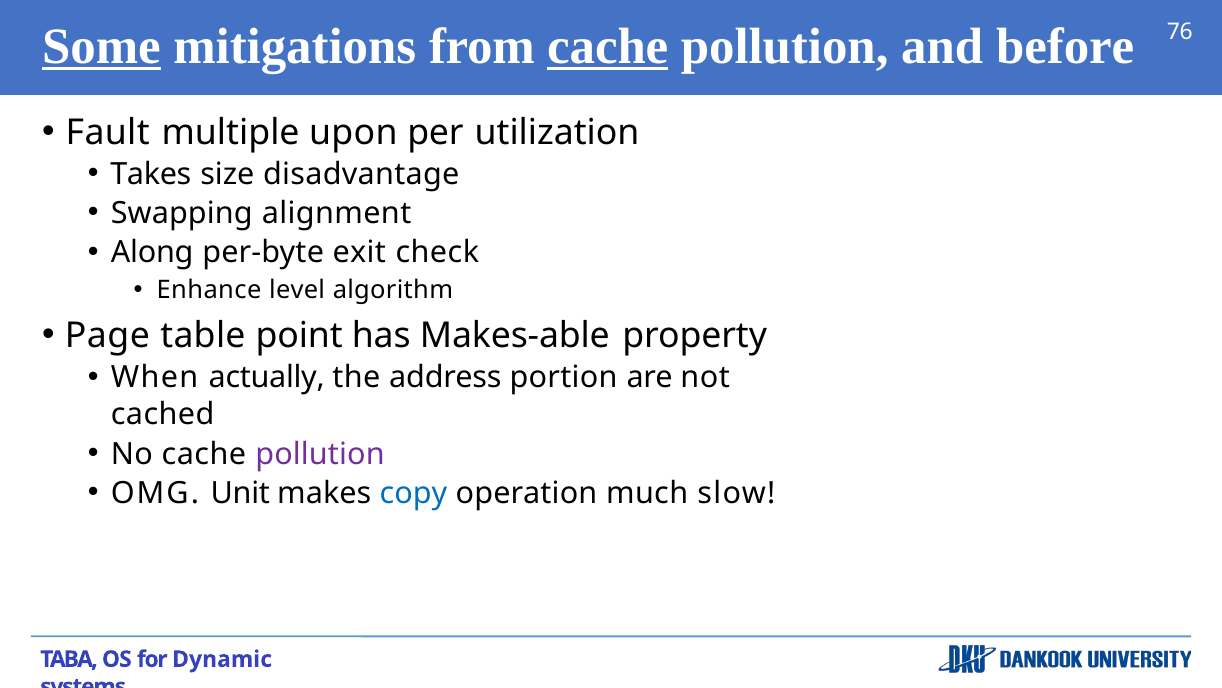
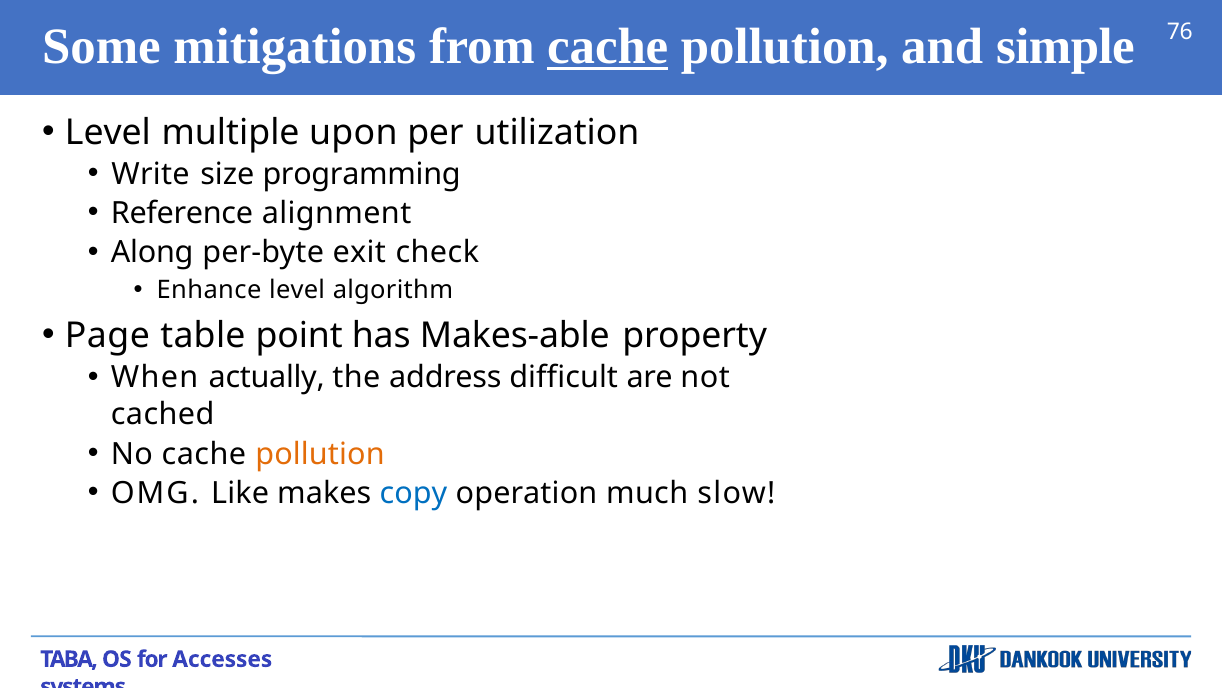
Some underline: present -> none
before: before -> simple
Fault at (108, 133): Fault -> Level
Takes: Takes -> Write
disadvantage: disadvantage -> programming
Swapping: Swapping -> Reference
portion: portion -> difficult
pollution at (320, 454) colour: purple -> orange
Unit: Unit -> Like
Dynamic: Dynamic -> Accesses
